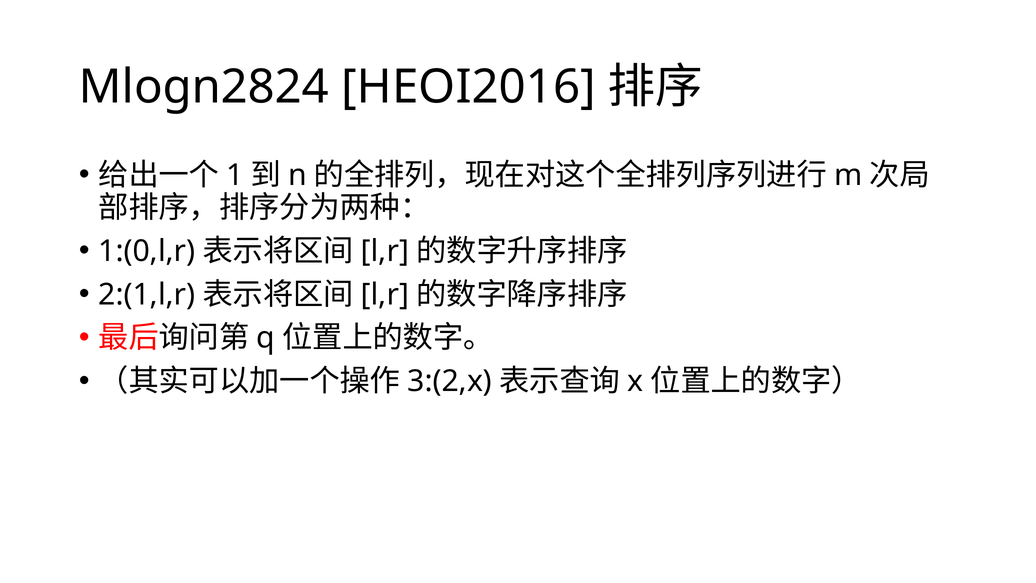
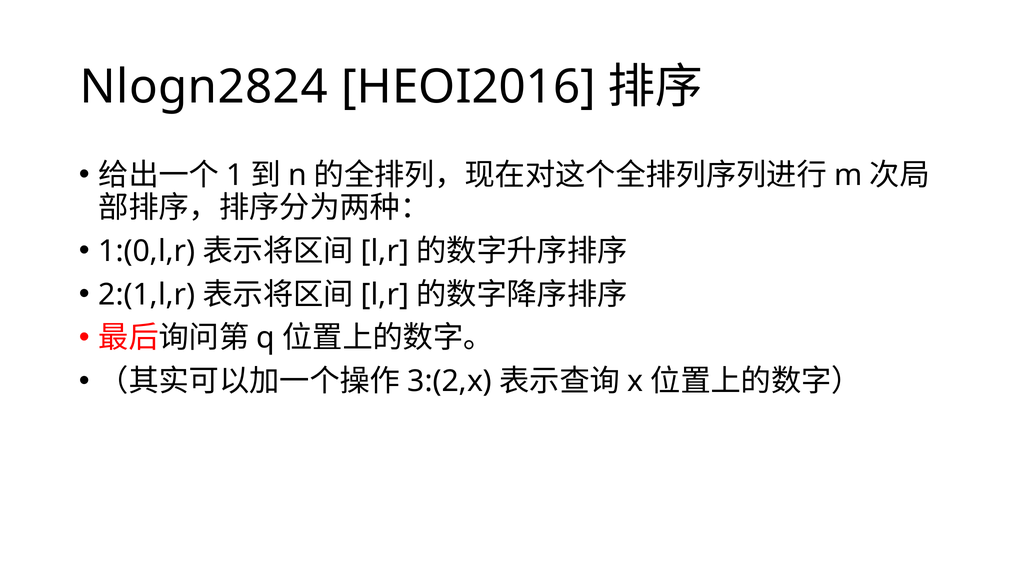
Mlogn2824: Mlogn2824 -> Nlogn2824
